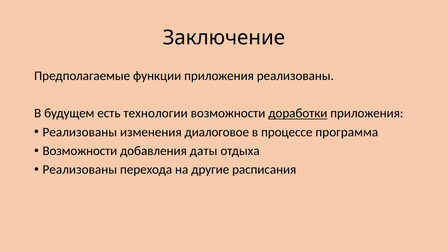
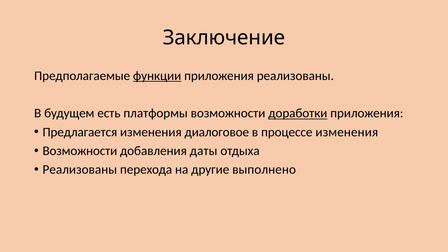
функции underline: none -> present
технологии: технологии -> платформы
Реализованы at (80, 132): Реализованы -> Предлагается
процессе программа: программа -> изменения
расписания: расписания -> выполнено
